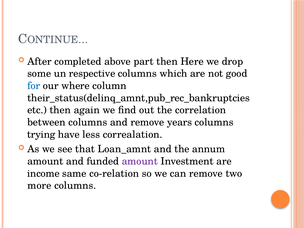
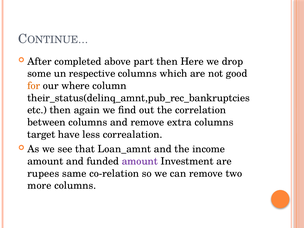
for colour: blue -> orange
years: years -> extra
trying: trying -> target
annum: annum -> income
income: income -> rupees
